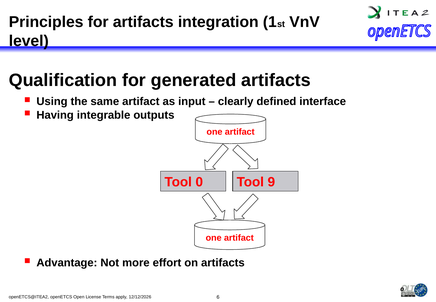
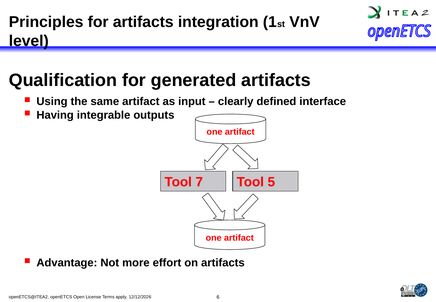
0: 0 -> 7
9: 9 -> 5
